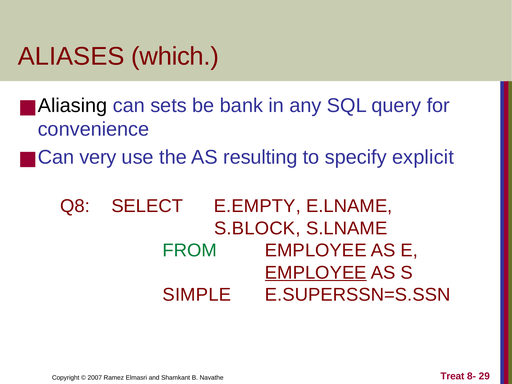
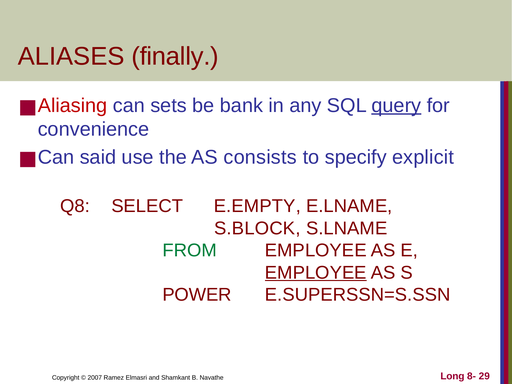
which: which -> finally
Aliasing colour: black -> red
query underline: none -> present
very: very -> said
resulting: resulting -> consists
SIMPLE: SIMPLE -> POWER
Treat: Treat -> Long
